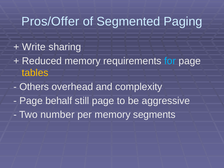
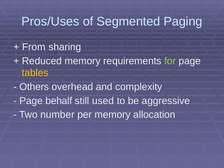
Pros/Offer: Pros/Offer -> Pros/Uses
Write: Write -> From
for colour: light blue -> light green
still page: page -> used
segments: segments -> allocation
